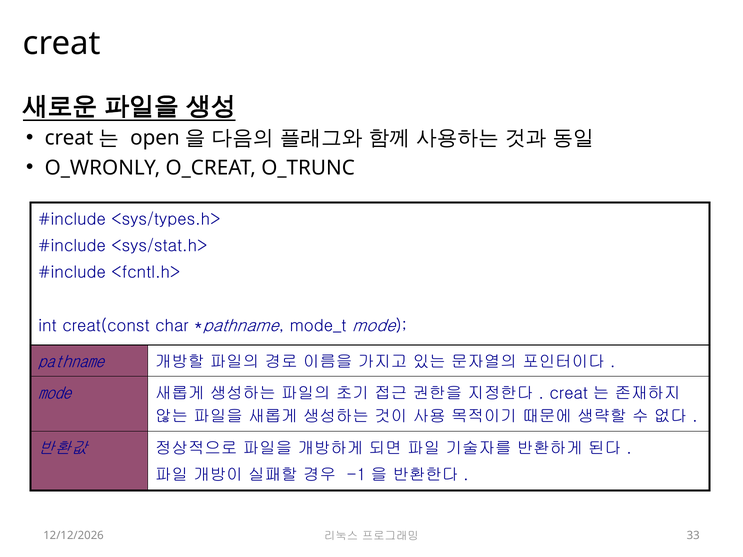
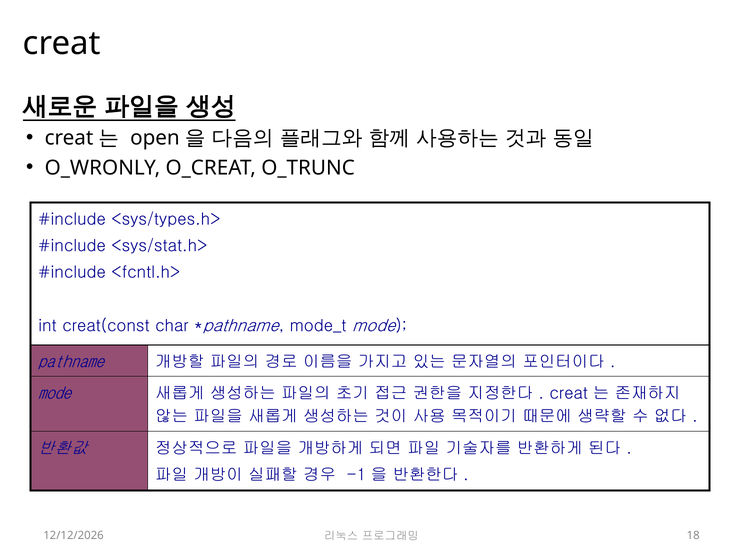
33: 33 -> 18
